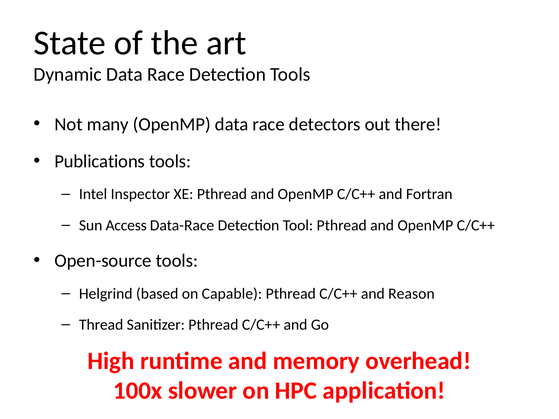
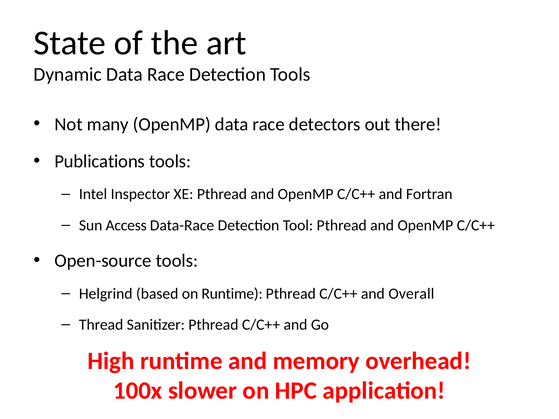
on Capable: Capable -> Runtime
Reason: Reason -> Overall
